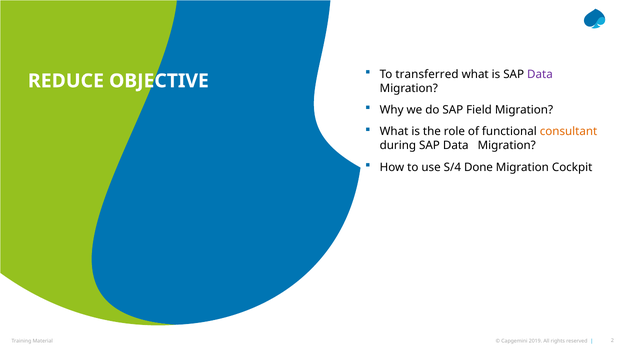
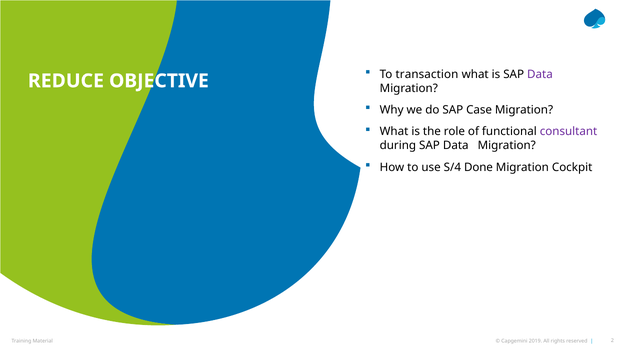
transferred: transferred -> transaction
Field: Field -> Case
consultant colour: orange -> purple
